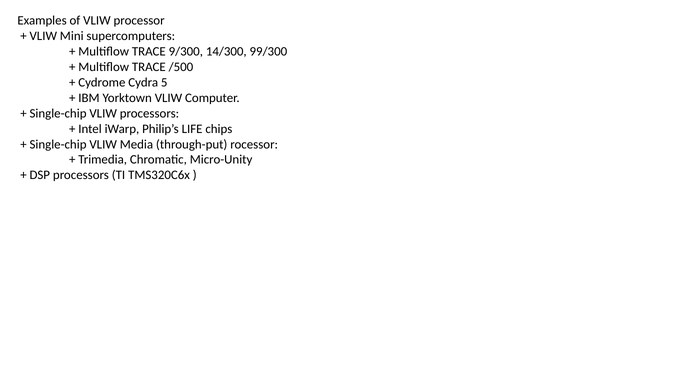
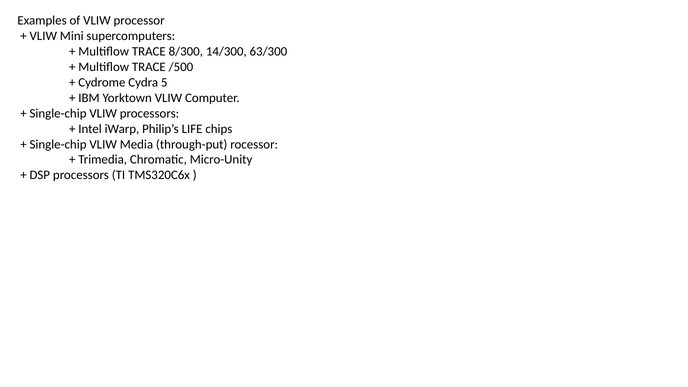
9/300: 9/300 -> 8/300
99/300: 99/300 -> 63/300
